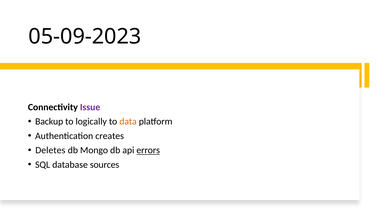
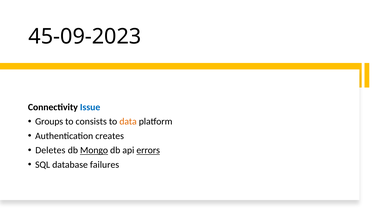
05-09-2023: 05-09-2023 -> 45-09-2023
Issue colour: purple -> blue
Backup: Backup -> Groups
logically: logically -> consists
Mongo underline: none -> present
sources: sources -> failures
